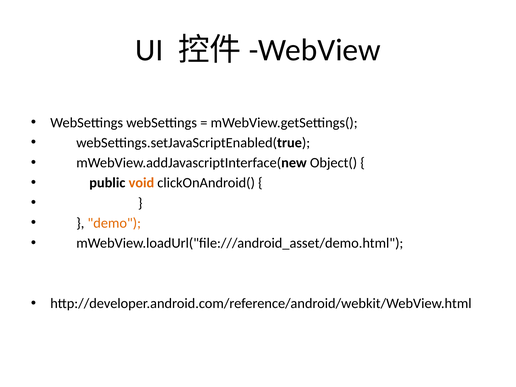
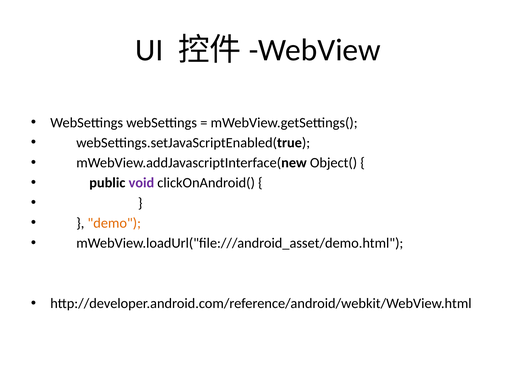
void colour: orange -> purple
